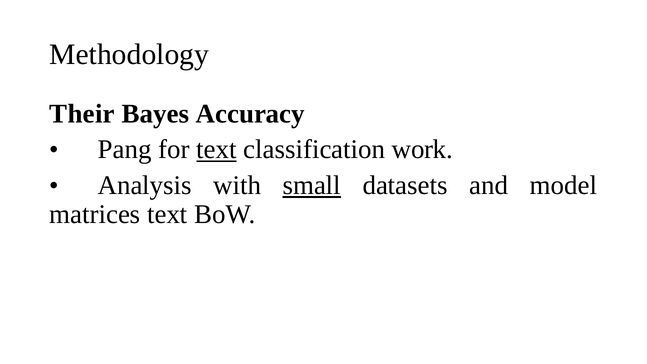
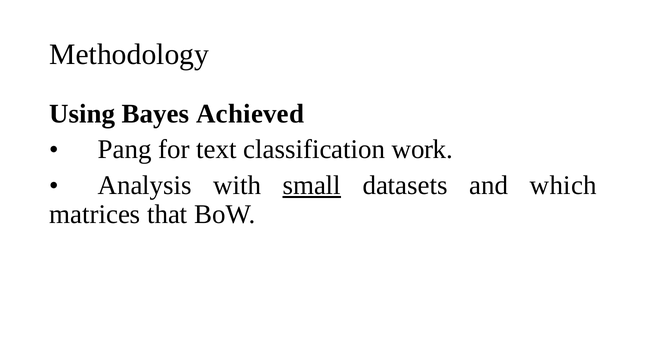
Their: Their -> Using
Accuracy: Accuracy -> Achieved
text at (217, 150) underline: present -> none
model: model -> which
matrices text: text -> that
